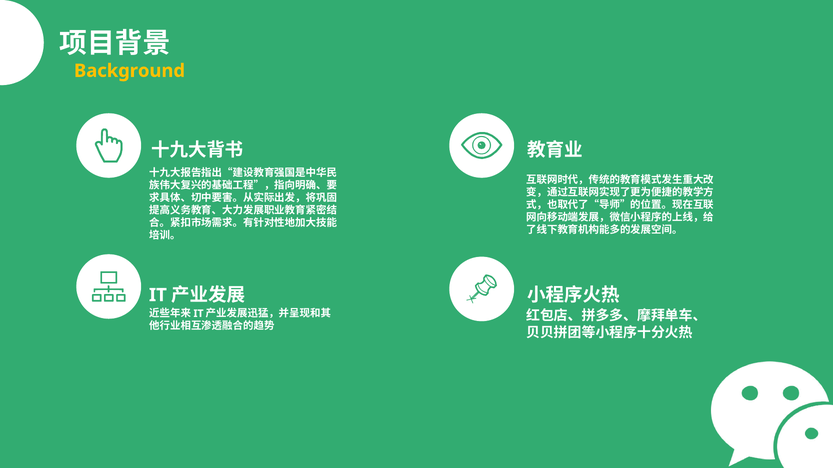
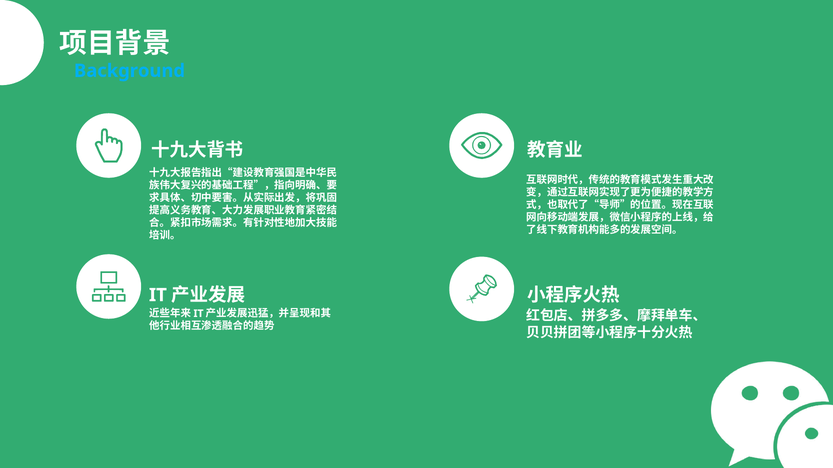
Background colour: yellow -> light blue
